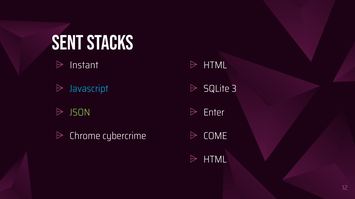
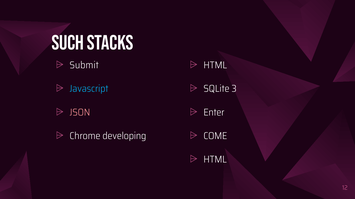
Sent: Sent -> Such
Instant: Instant -> Submit
JSON colour: light green -> pink
cybercrime: cybercrime -> developing
